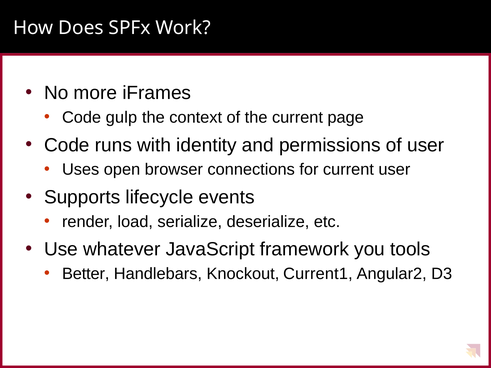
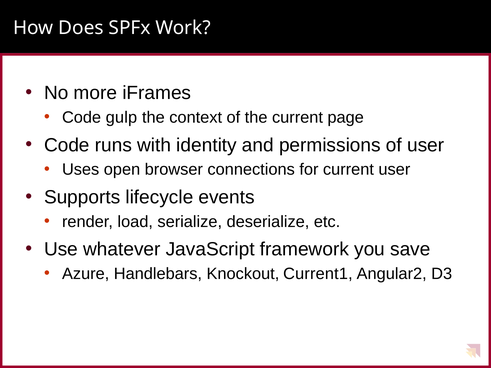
tools: tools -> save
Better: Better -> Azure
